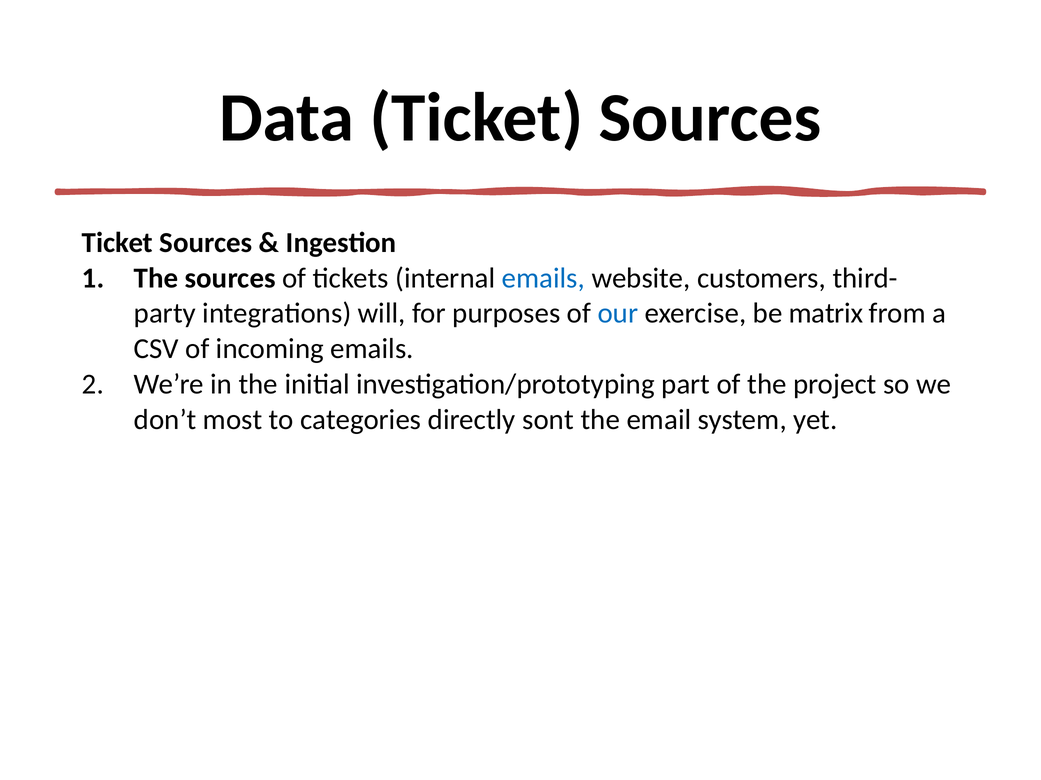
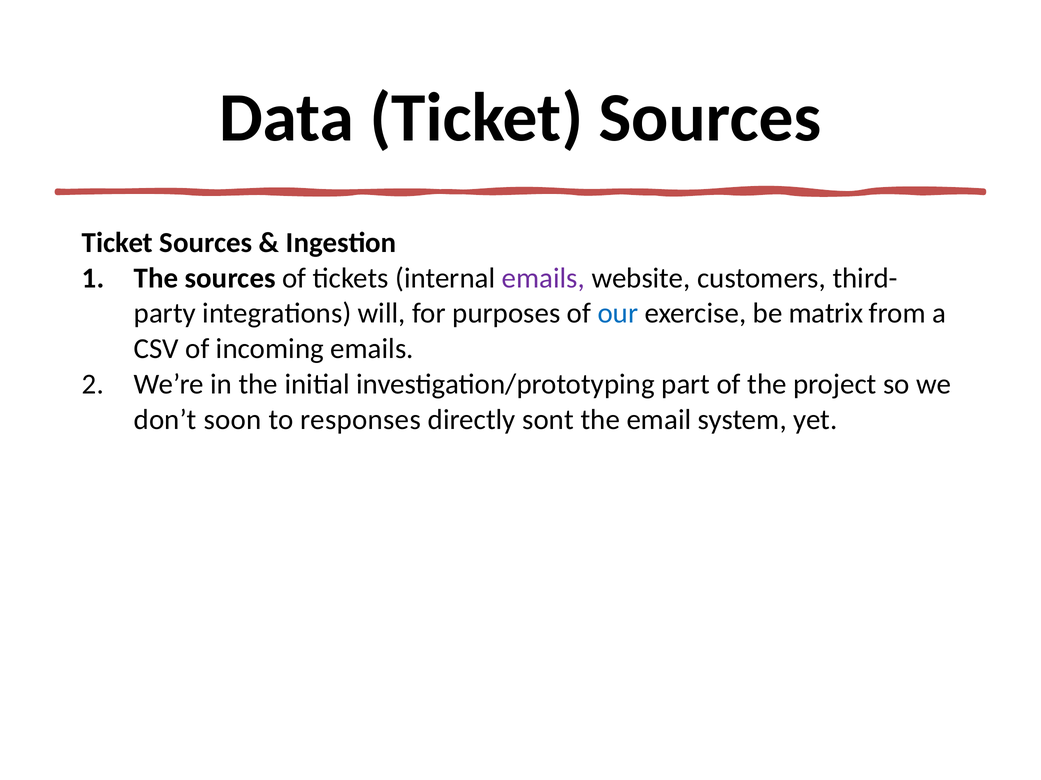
emails at (543, 278) colour: blue -> purple
most: most -> soon
categories: categories -> responses
